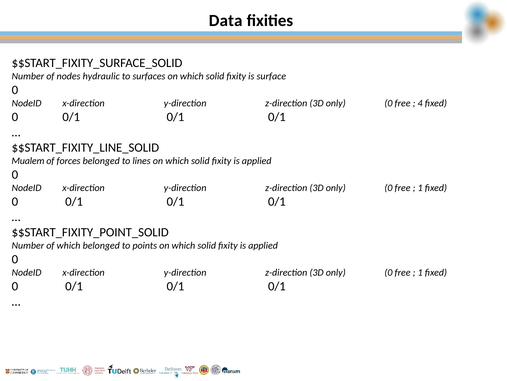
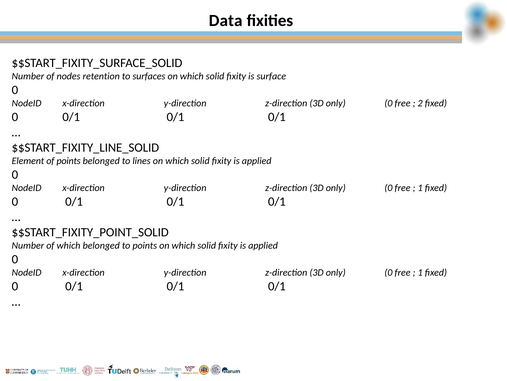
hydraulic: hydraulic -> retention
4: 4 -> 2
Mualem: Mualem -> Element
of forces: forces -> points
